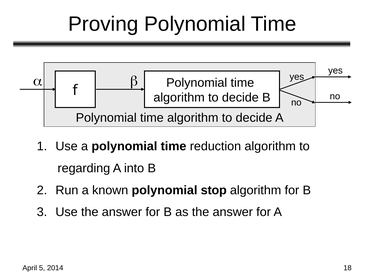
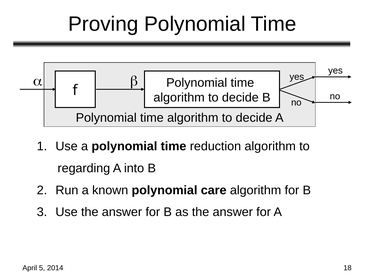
stop: stop -> care
